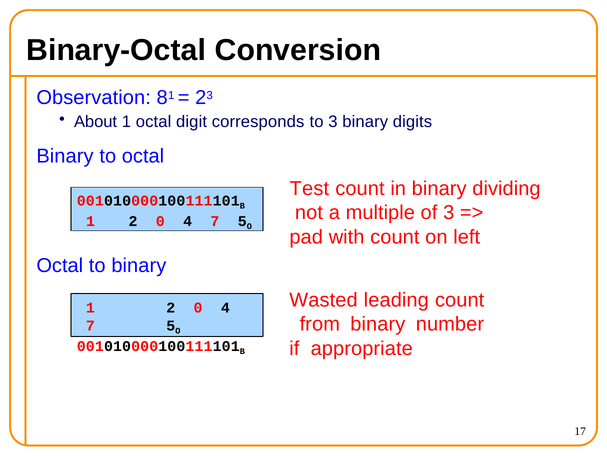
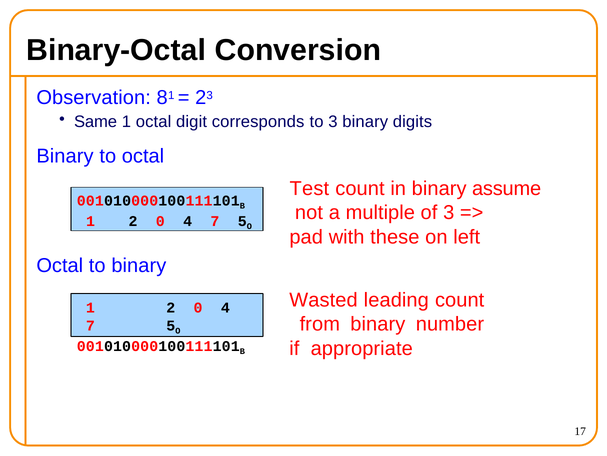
About: About -> Same
dividing: dividing -> assume
with count: count -> these
